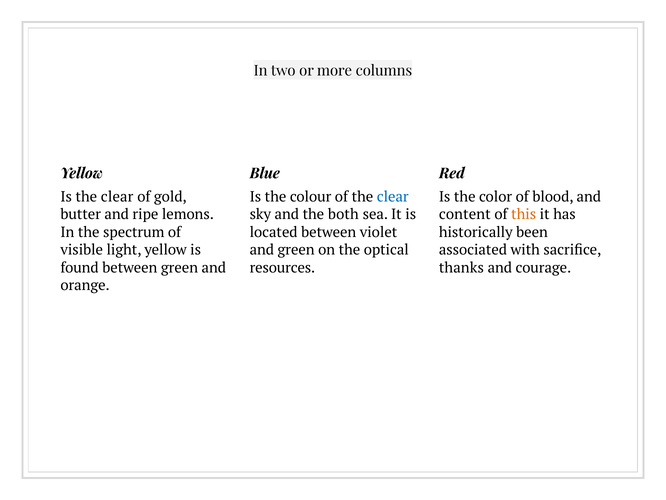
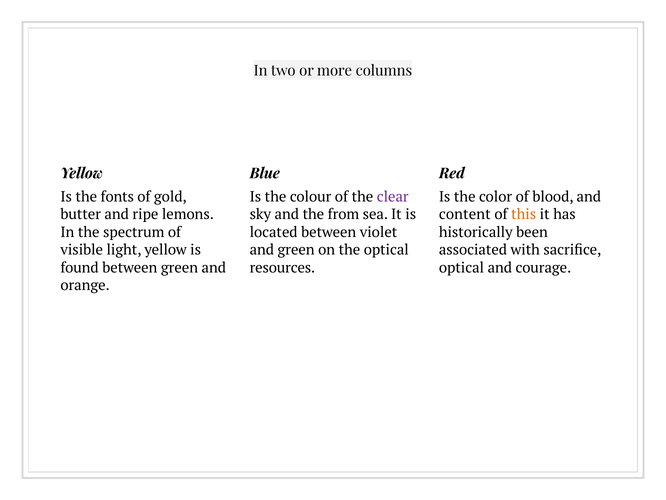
Is the clear: clear -> fonts
clear at (393, 196) colour: blue -> purple
both: both -> from
thanks at (461, 267): thanks -> optical
